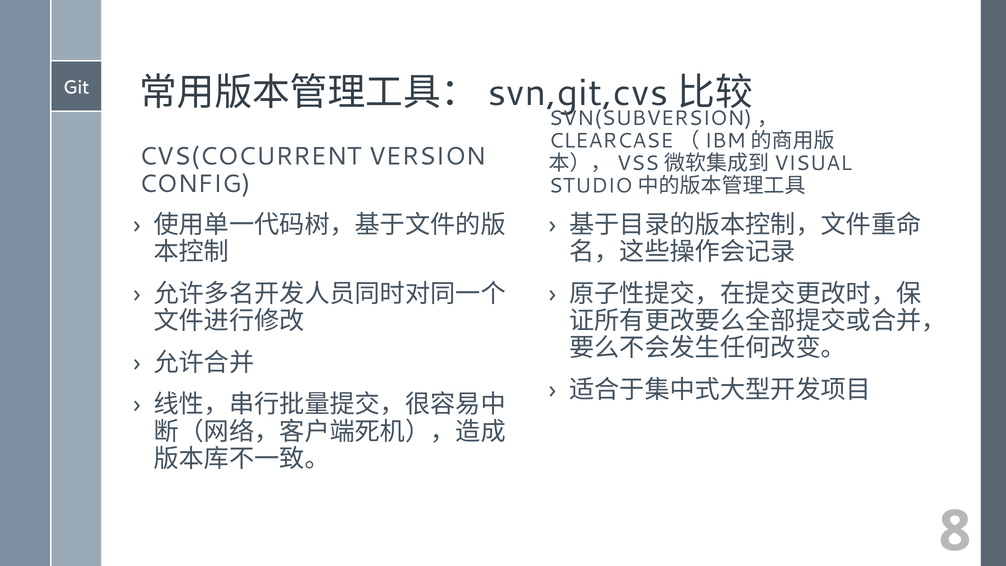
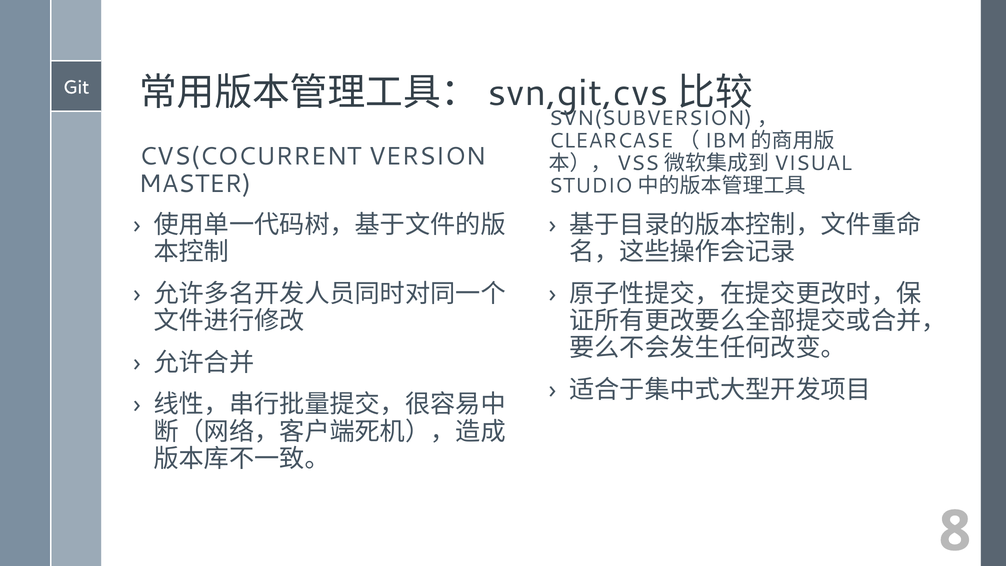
CONFIG: CONFIG -> MASTER
